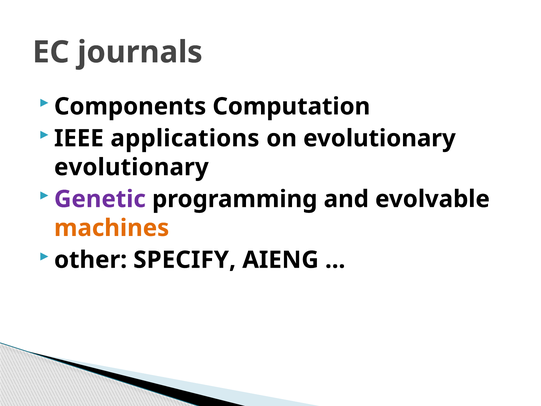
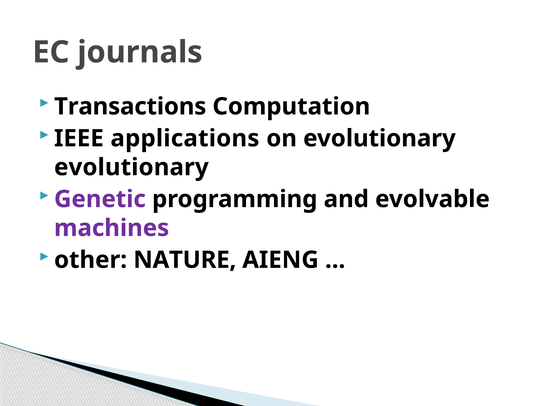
Components: Components -> Transactions
machines colour: orange -> purple
SPECIFY: SPECIFY -> NATURE
